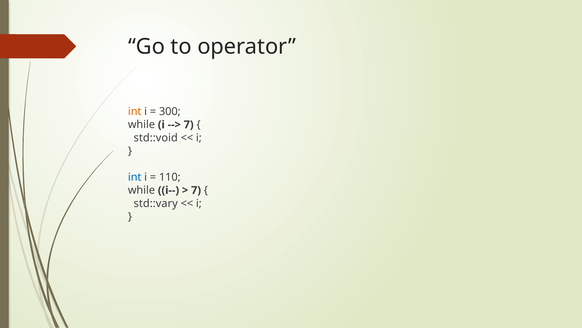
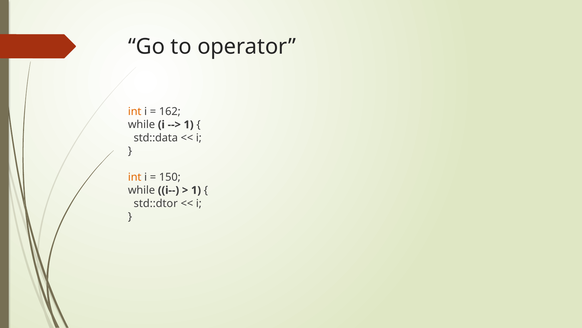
300: 300 -> 162
7 at (189, 124): 7 -> 1
std::void: std::void -> std::data
int at (135, 177) colour: blue -> orange
110: 110 -> 150
7 at (196, 190): 7 -> 1
std::vary: std::vary -> std::dtor
